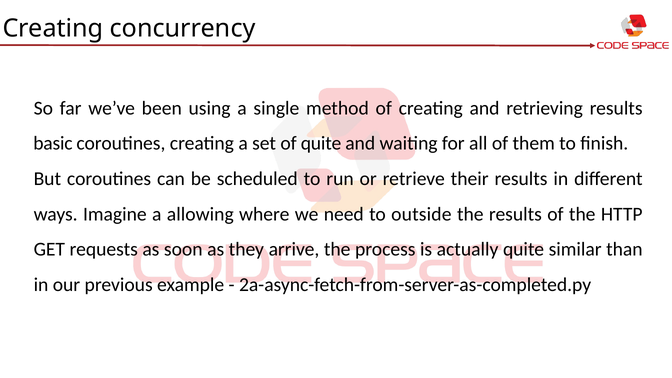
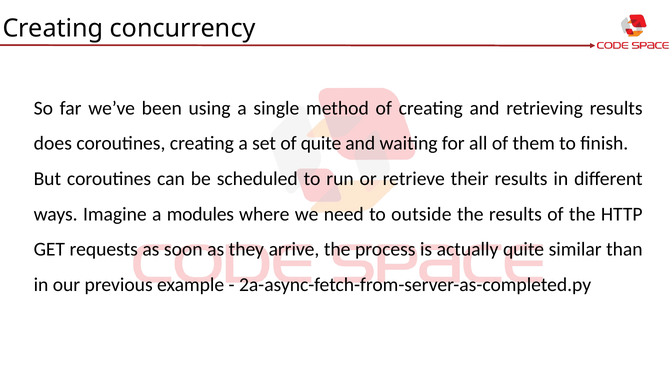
basic: basic -> does
allowing: allowing -> modules
